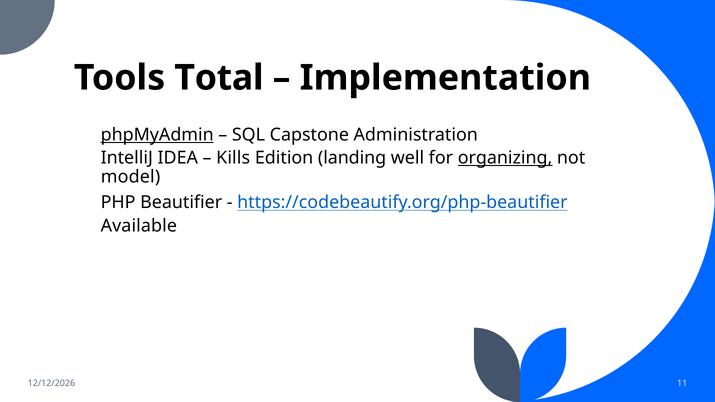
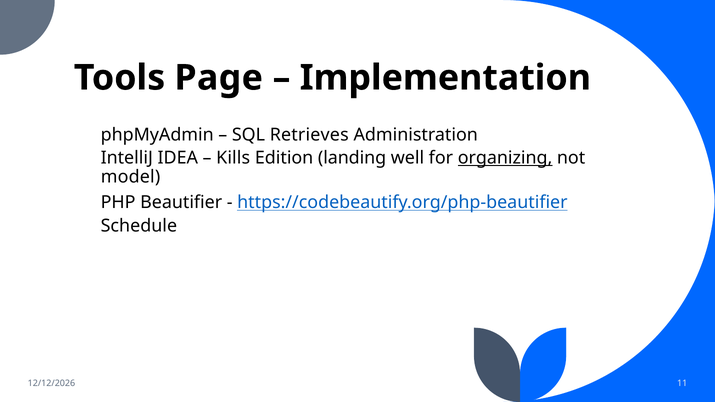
Total: Total -> Page
phpMyAdmin underline: present -> none
Capstone: Capstone -> Retrieves
Available: Available -> Schedule
